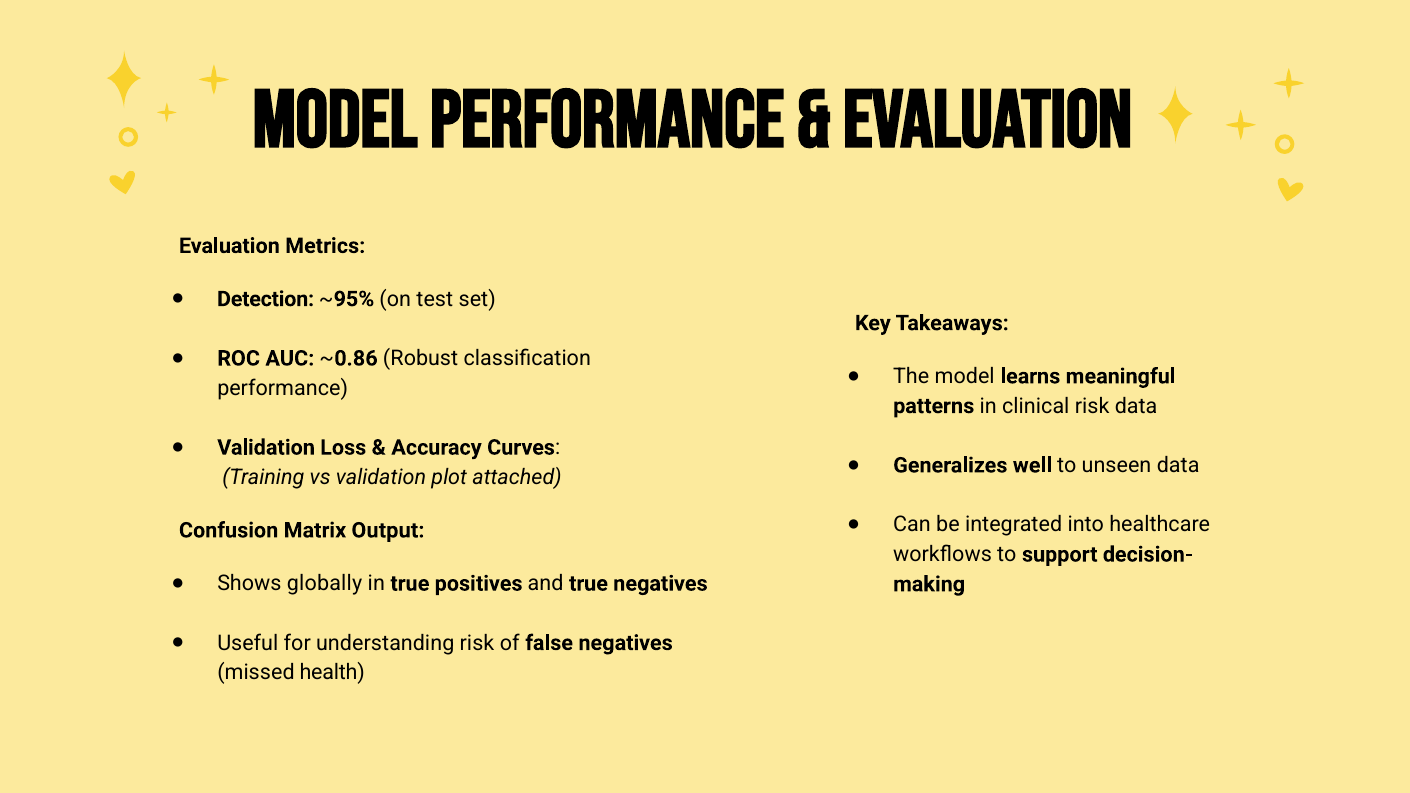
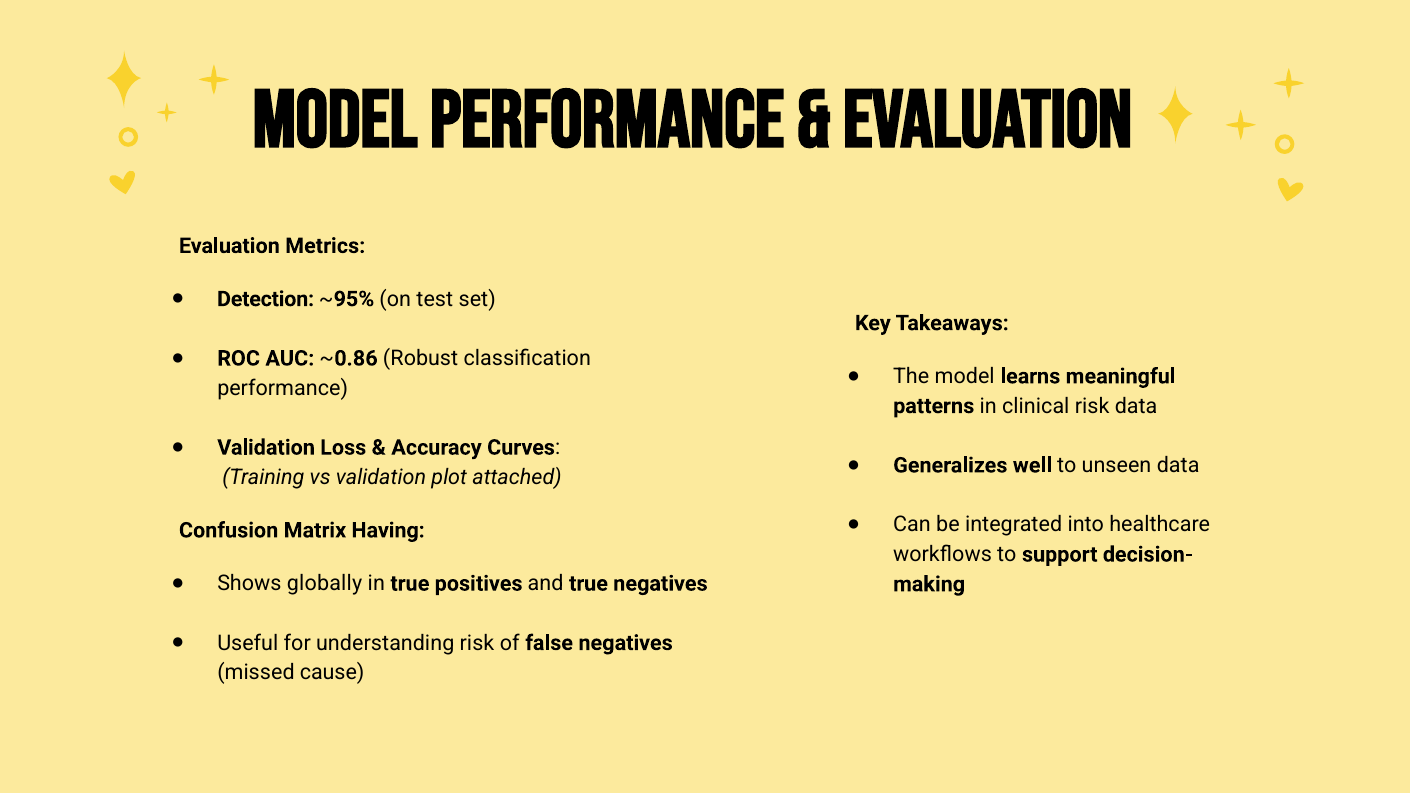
Output: Output -> Having
health: health -> cause
